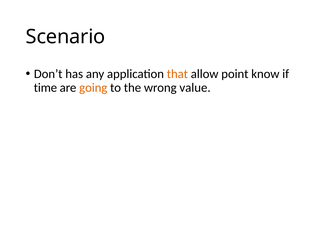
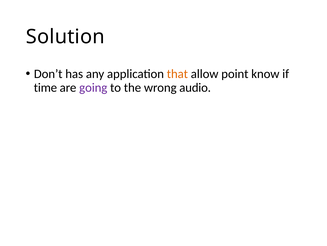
Scenario: Scenario -> Solution
going colour: orange -> purple
value: value -> audio
